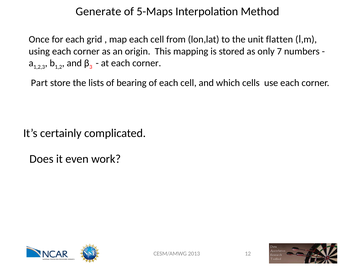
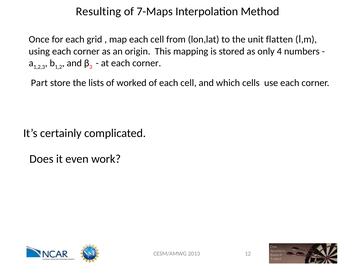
Generate: Generate -> Resulting
5-Maps: 5-Maps -> 7-Maps
7: 7 -> 4
bearing: bearing -> worked
